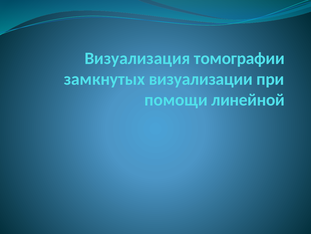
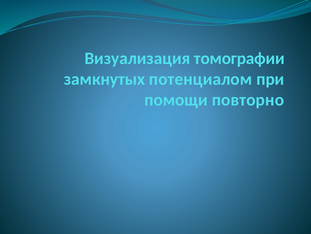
визуализации: визуализации -> потенциалом
линейной: линейной -> повторно
